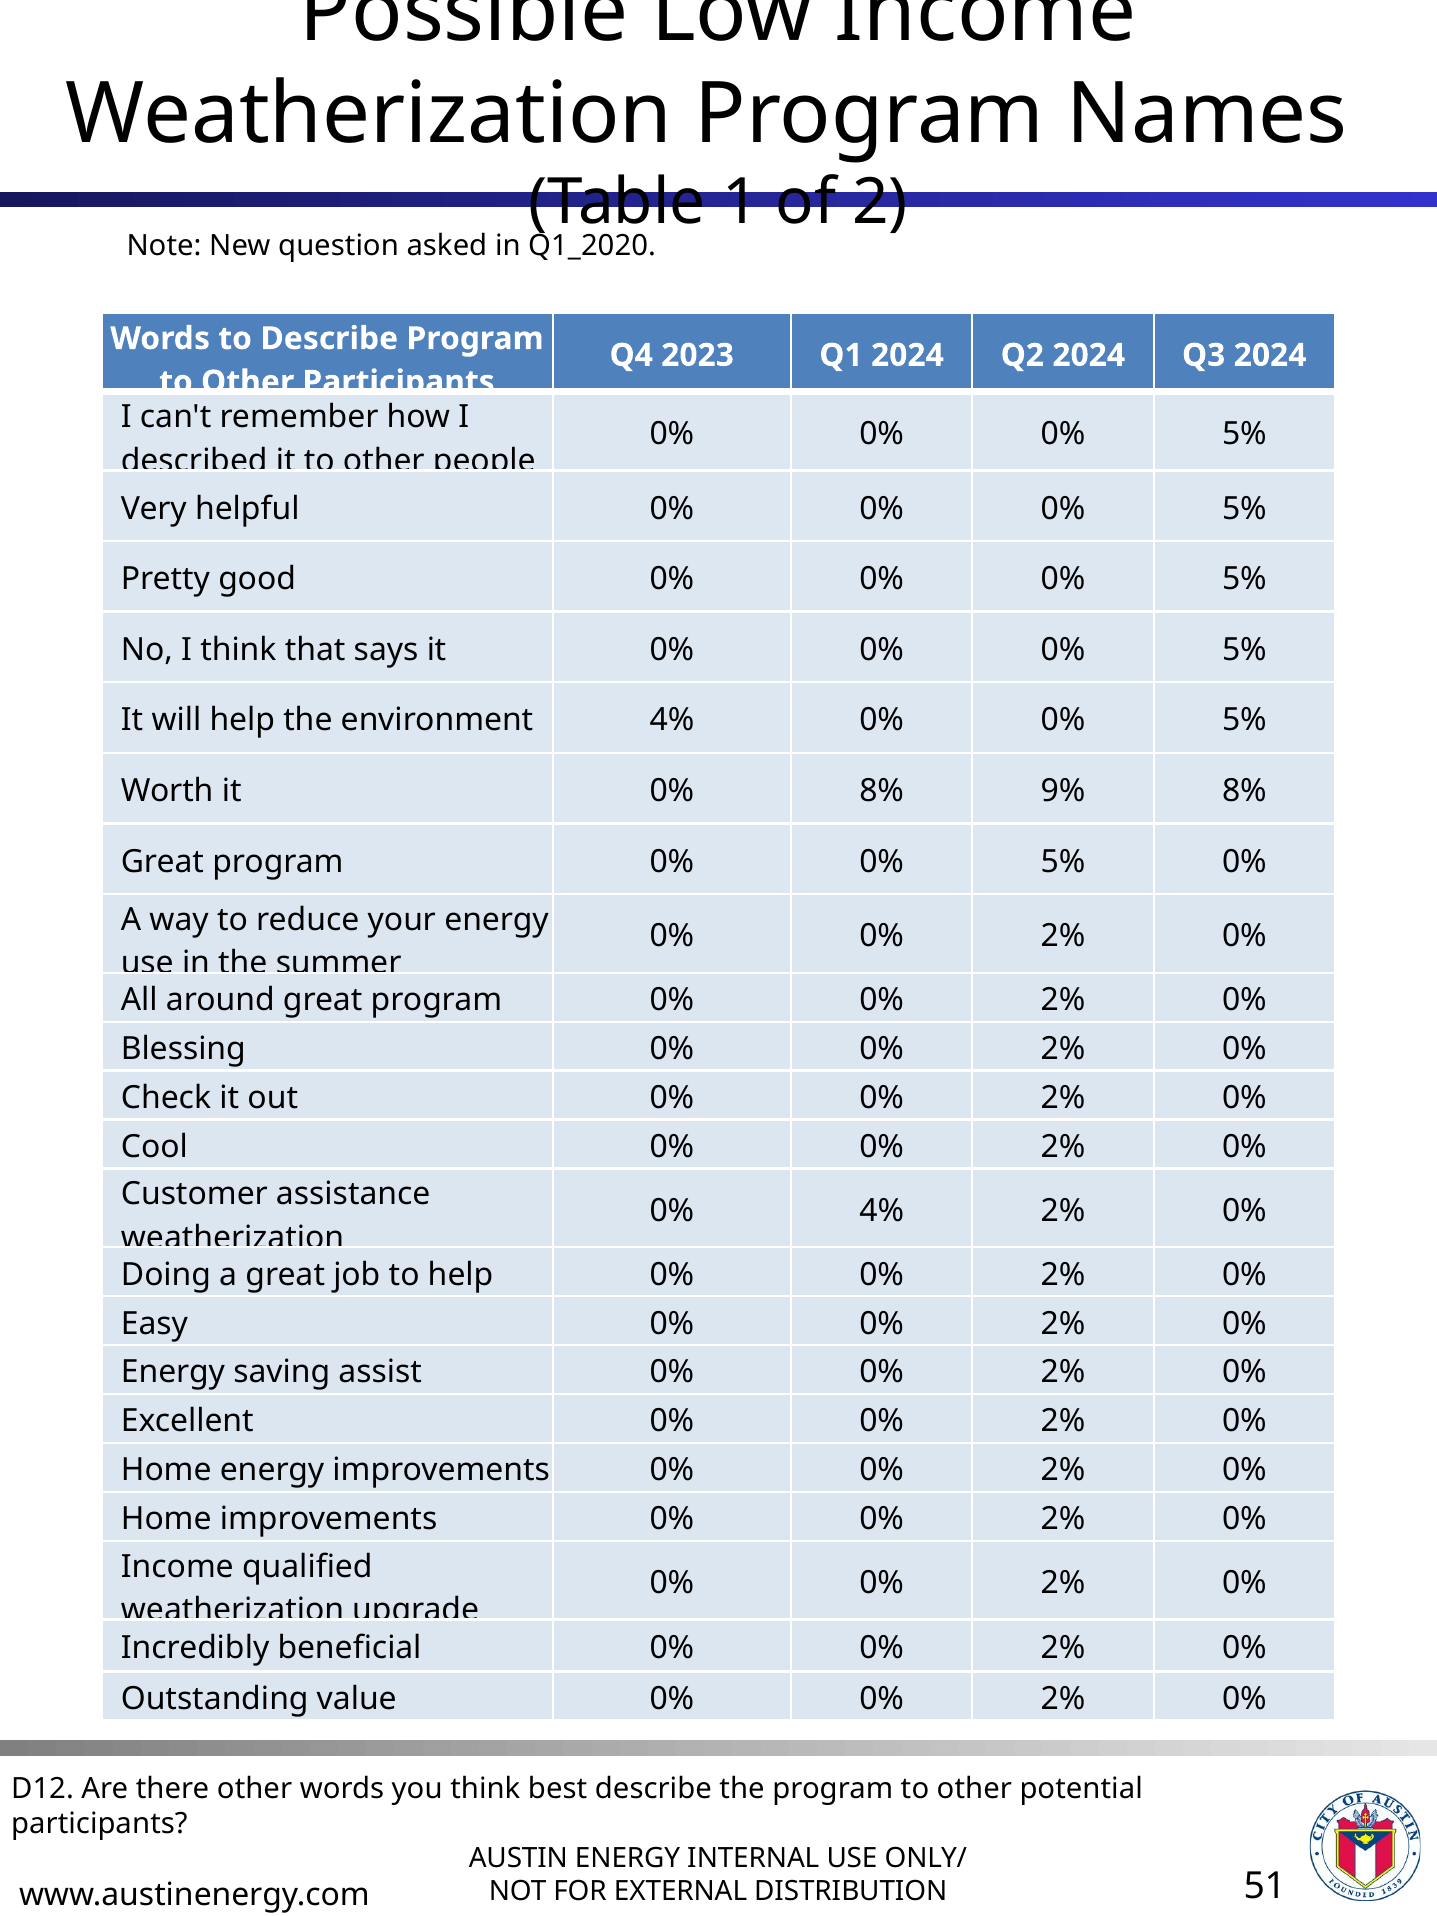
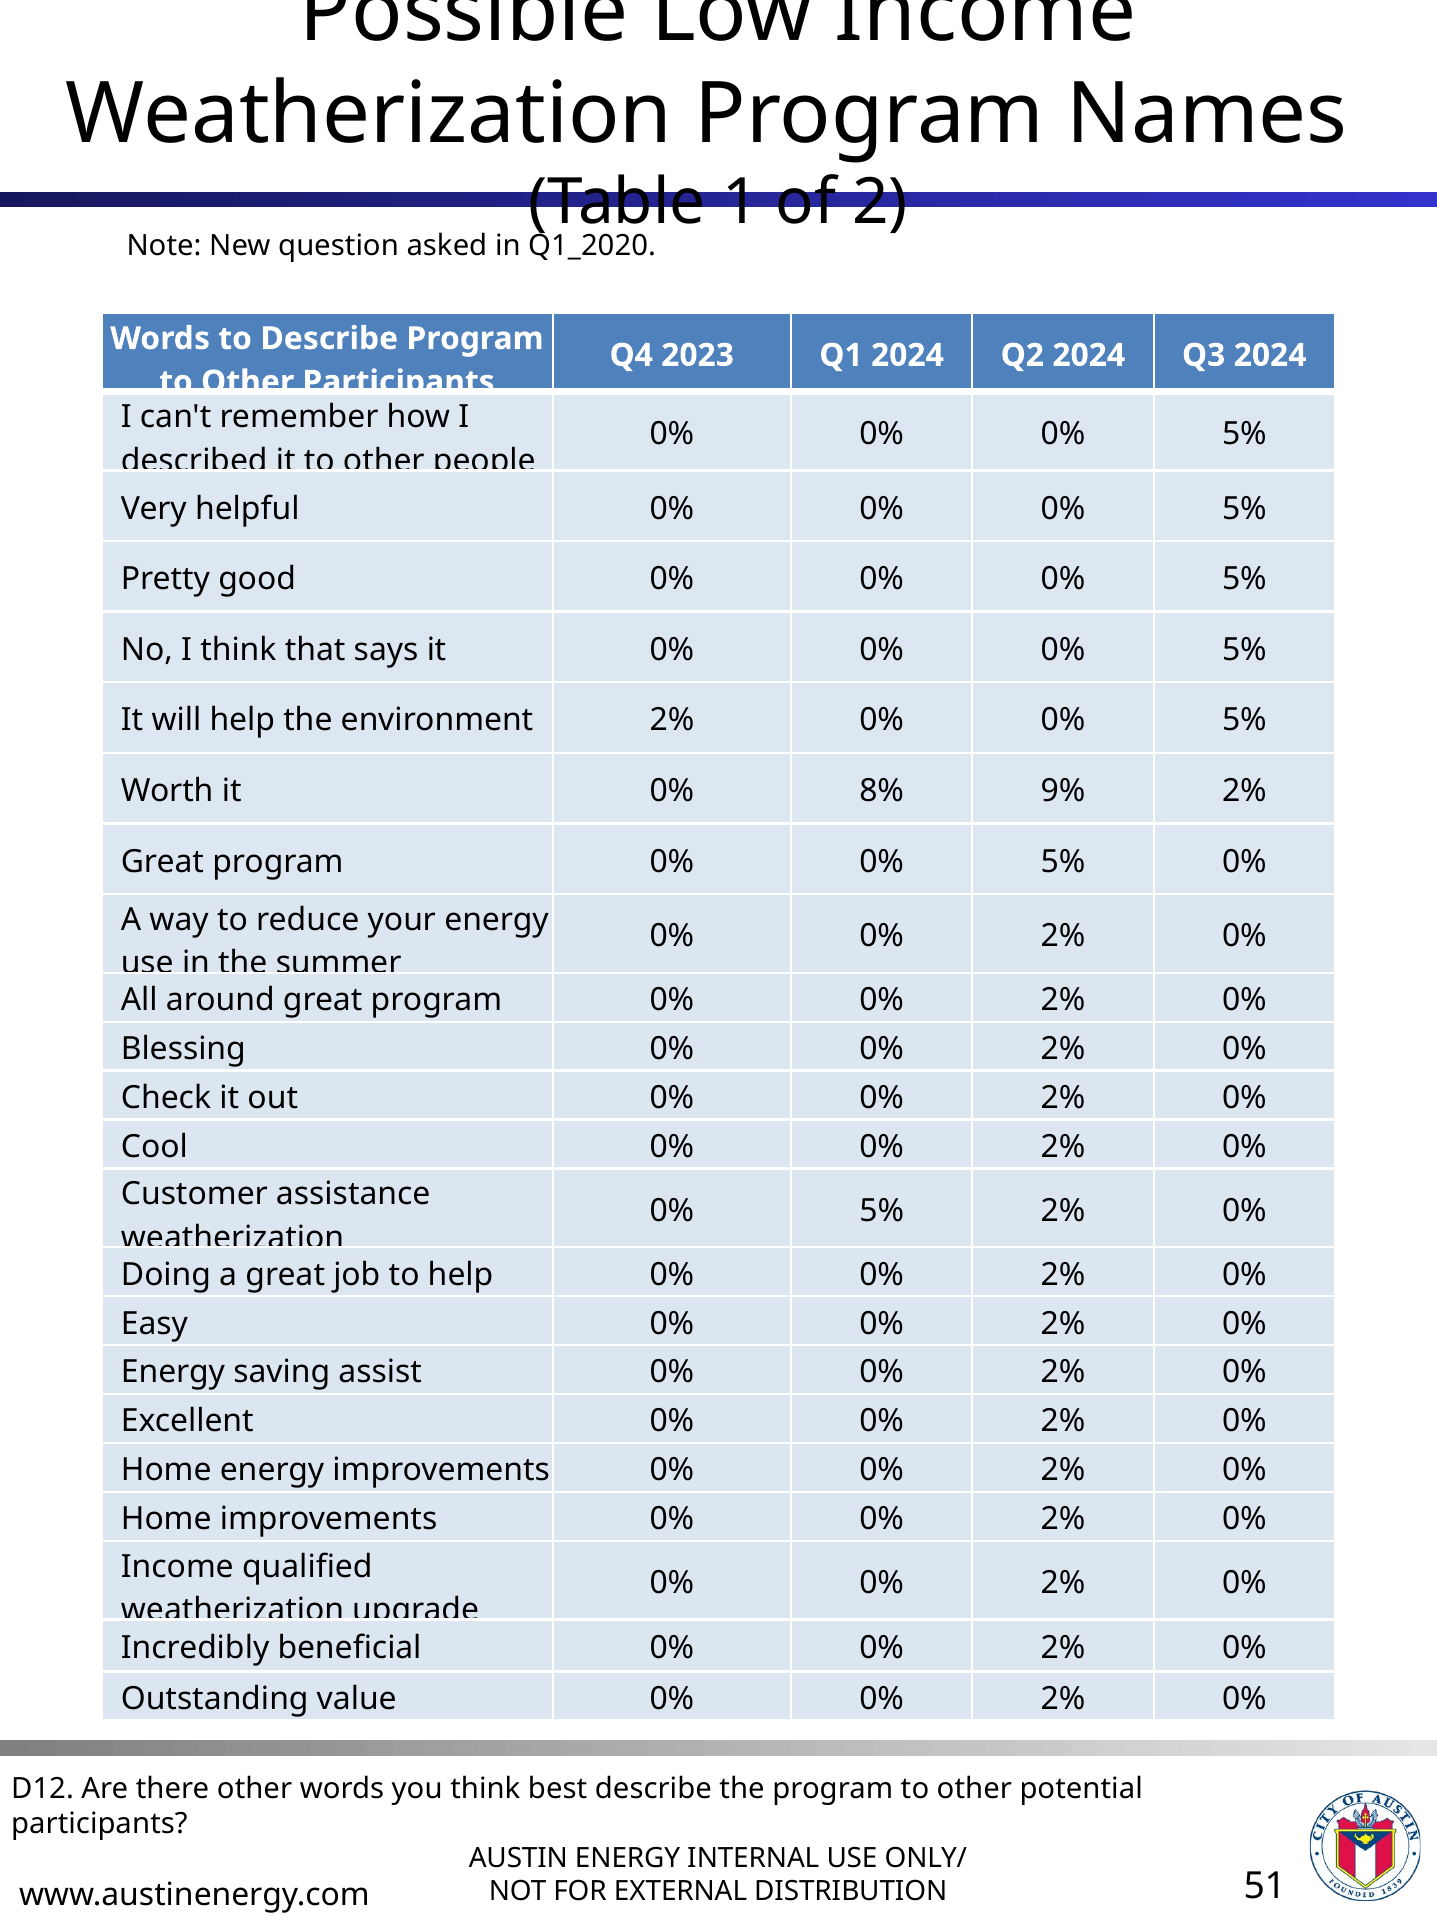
environment 4%: 4% -> 2%
9% 8%: 8% -> 2%
4% at (882, 1211): 4% -> 5%
